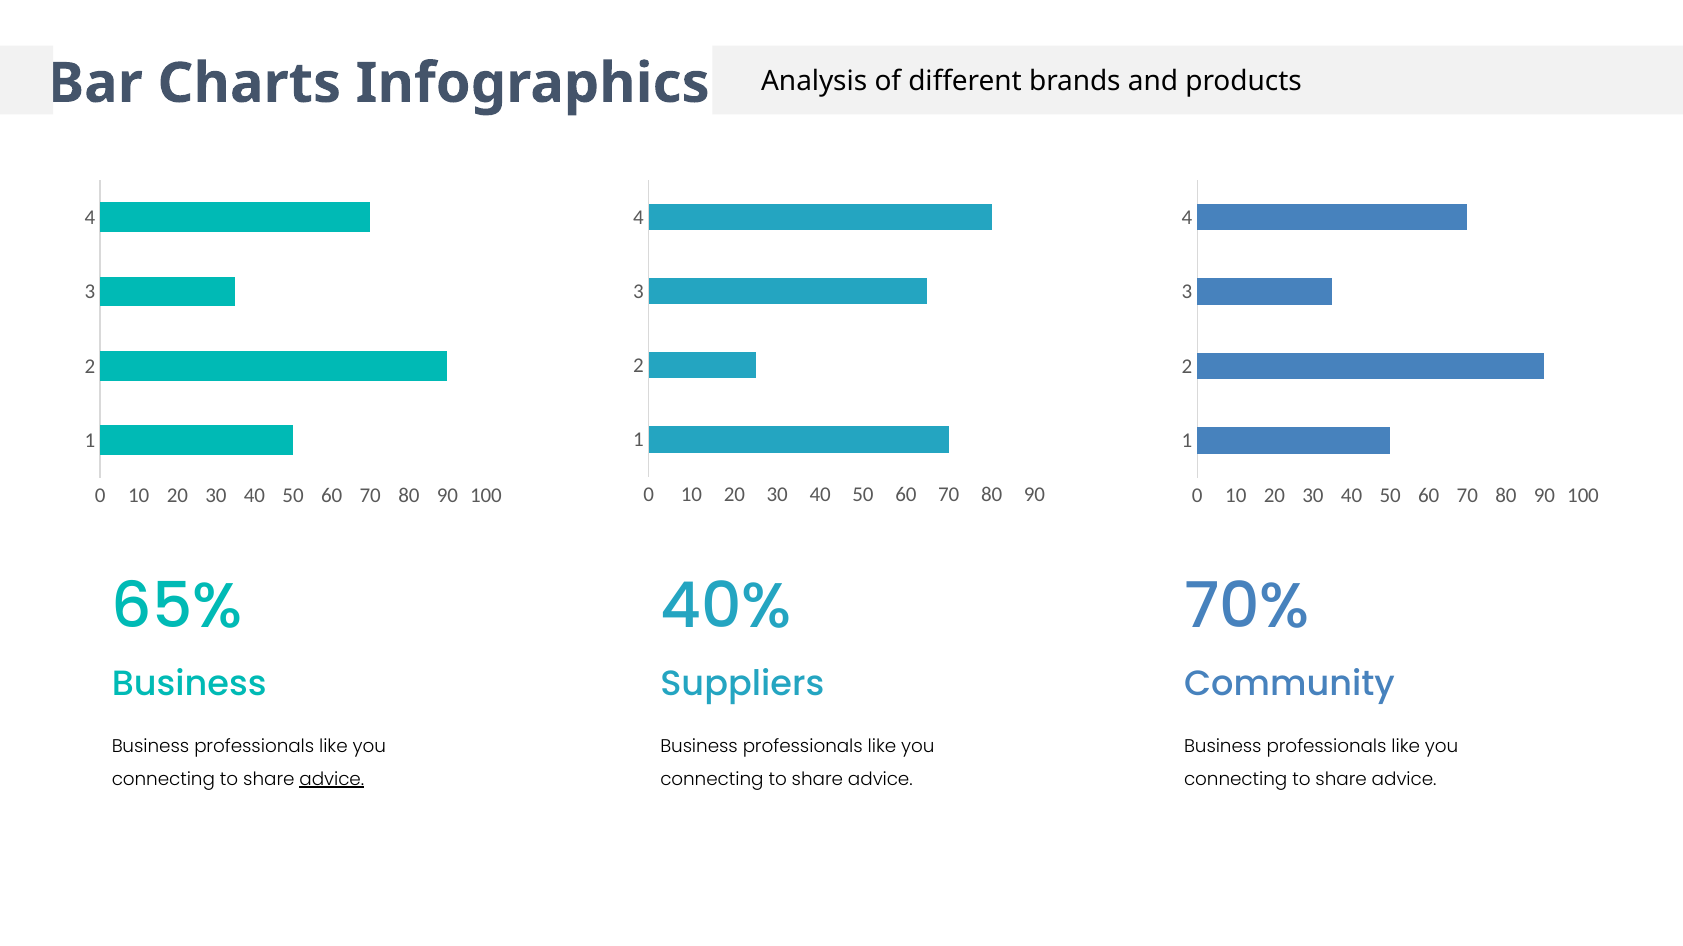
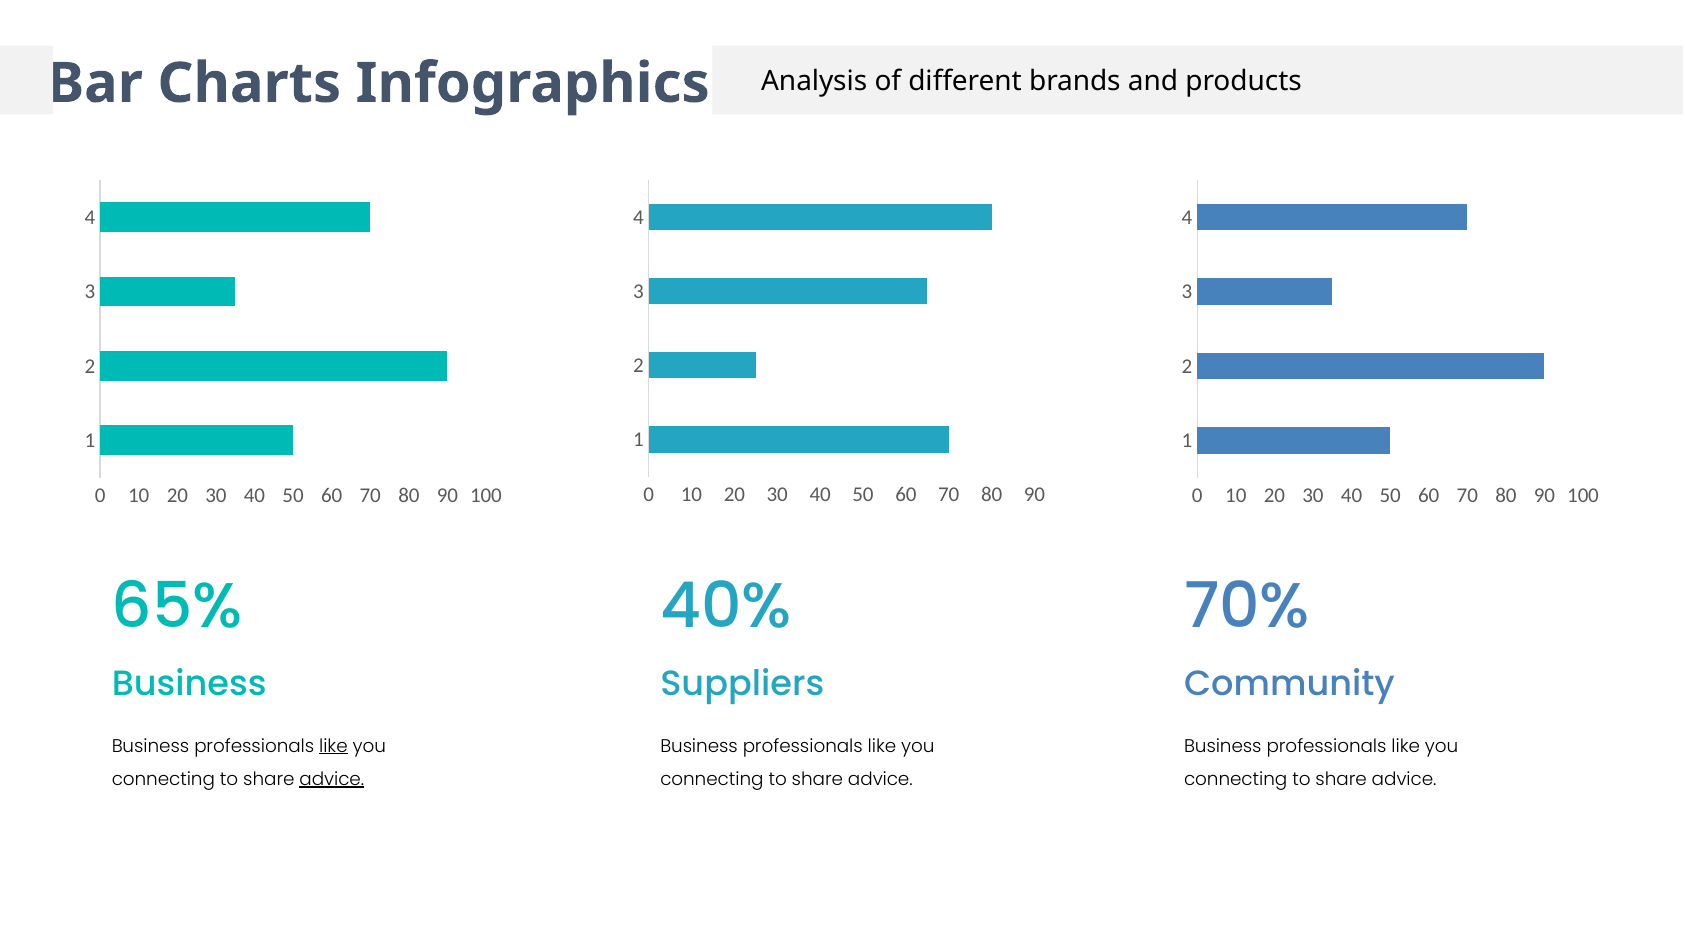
like at (333, 747) underline: none -> present
